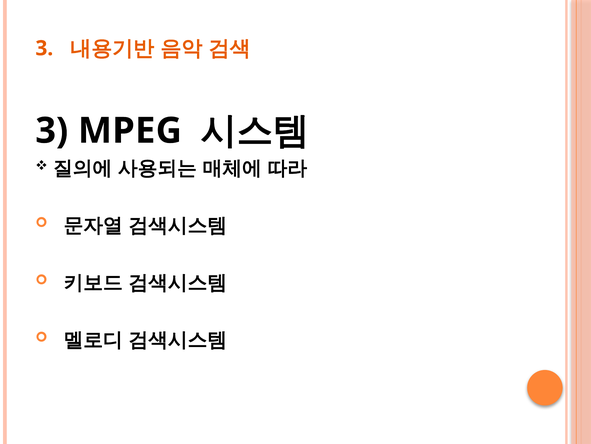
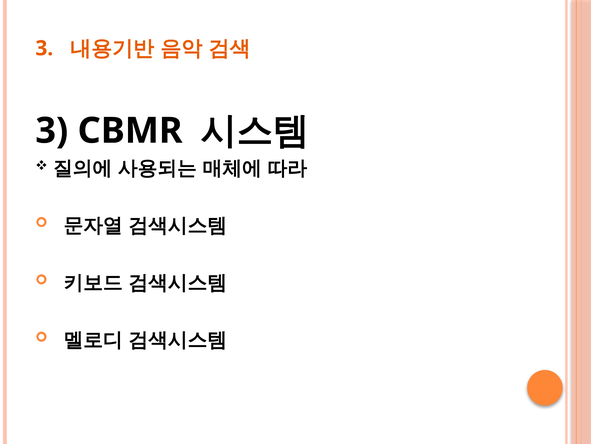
MPEG: MPEG -> CBMR
